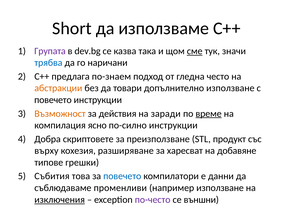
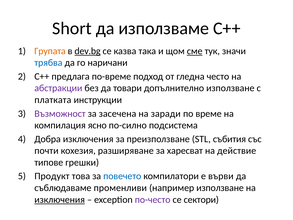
Групата colour: purple -> orange
dev.bg underline: none -> present
по-знаем: по-знаем -> по-време
абстракции colour: orange -> purple
повечето at (53, 100): повечето -> платката
Възможност colour: orange -> purple
действия: действия -> засечена
време underline: present -> none
по-силно инструкции: инструкции -> подсистема
Добра скриптовете: скриптовете -> изключения
продукт: продукт -> събития
върху: върху -> почти
добавяне: добавяне -> действие
Събития: Събития -> Продукт
данни: данни -> върви
външни: външни -> сектори
